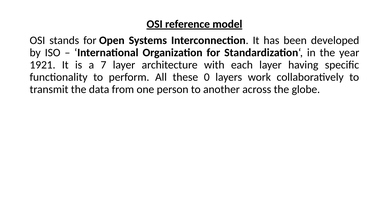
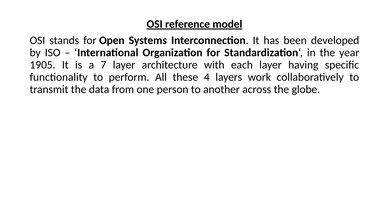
1921: 1921 -> 1905
0: 0 -> 4
